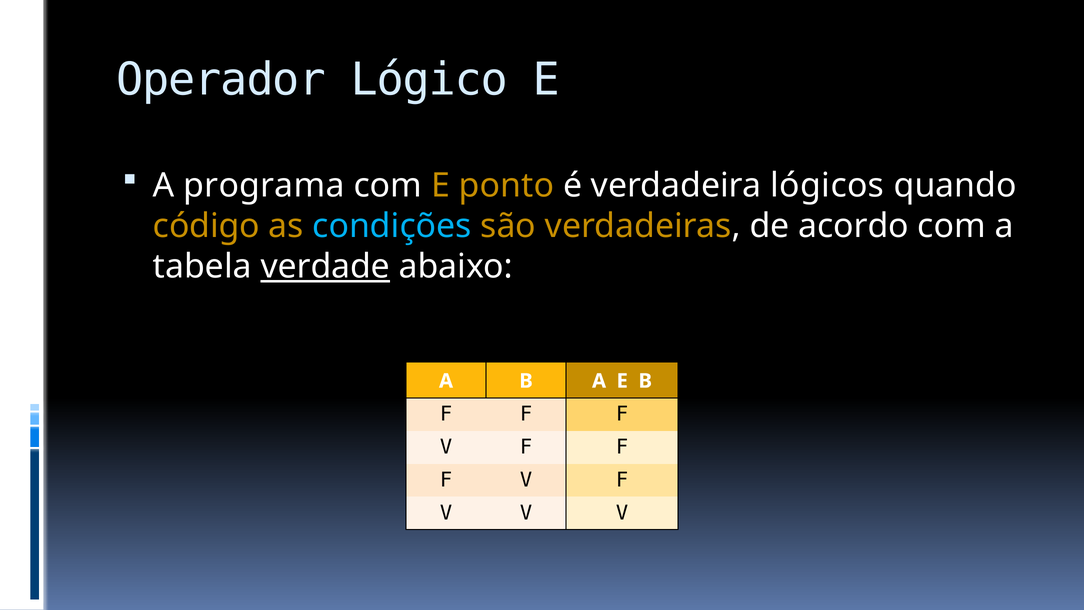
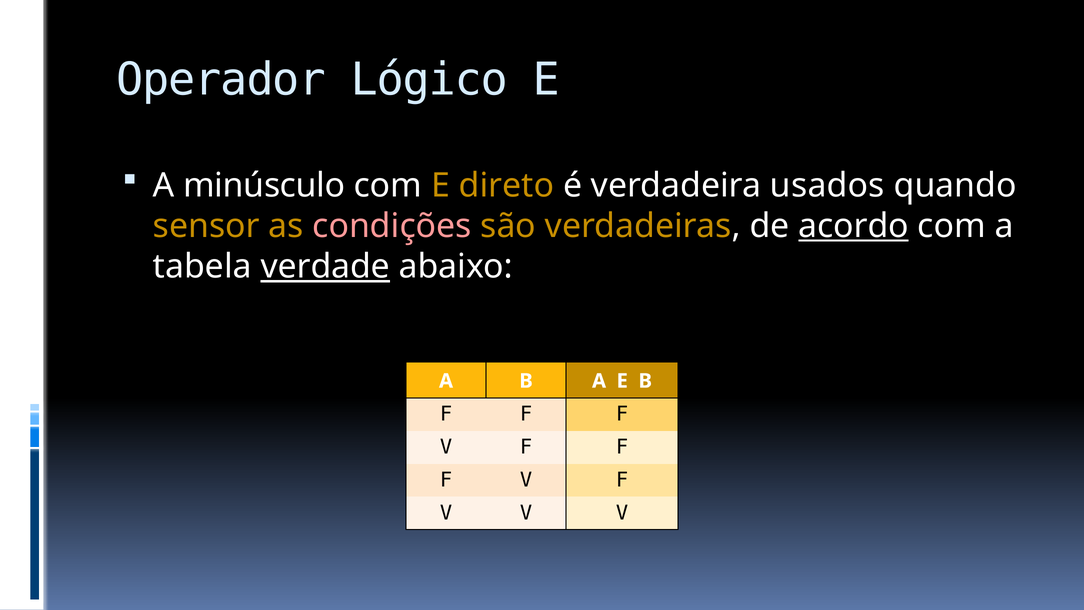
programa: programa -> minúsculo
ponto: ponto -> direto
lógicos: lógicos -> usados
código: código -> sensor
condições colour: light blue -> pink
acordo underline: none -> present
